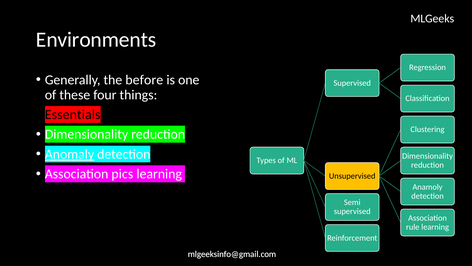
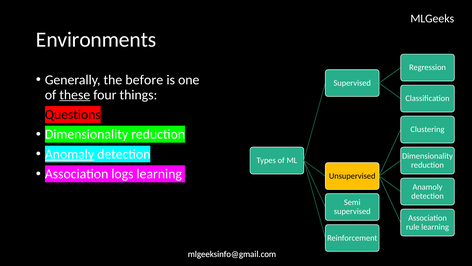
these underline: none -> present
Essentials: Essentials -> Questions
pics: pics -> logs
